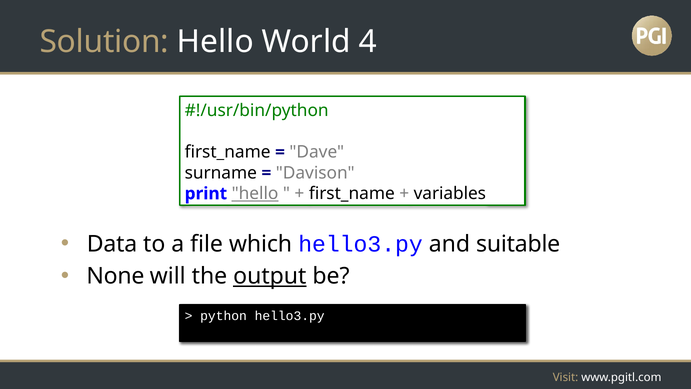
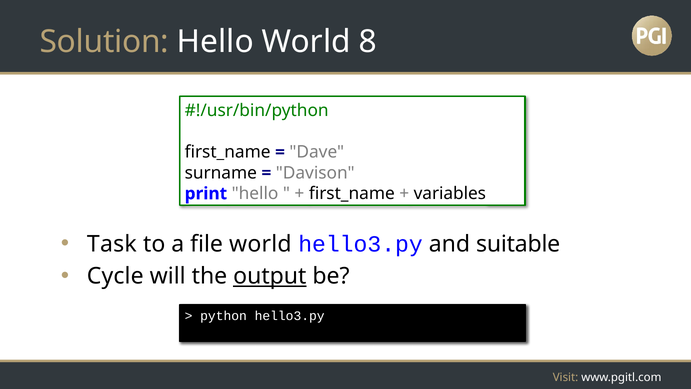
4: 4 -> 8
hello at (255, 193) underline: present -> none
Data: Data -> Task
file which: which -> world
None: None -> Cycle
